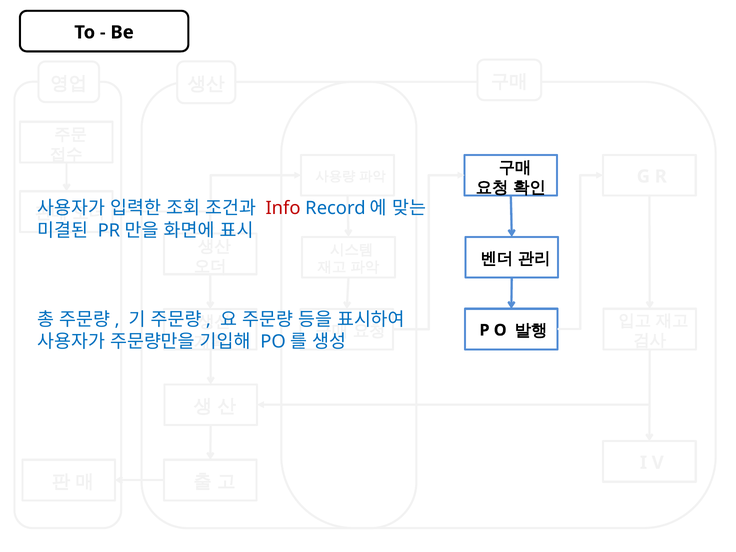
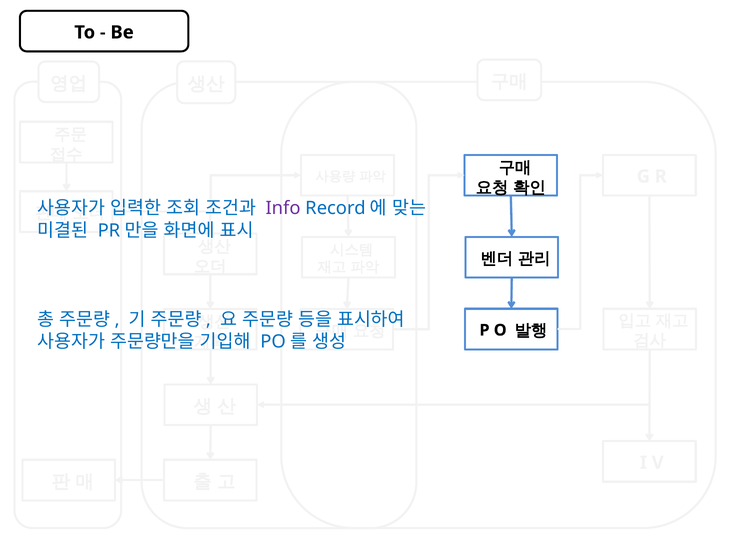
Info colour: red -> purple
